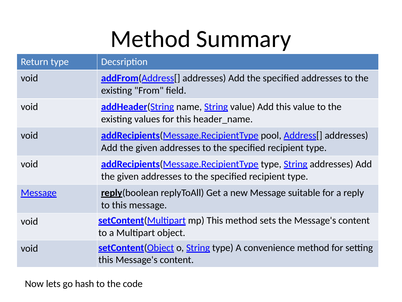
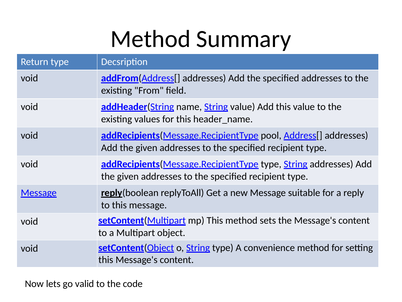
hash: hash -> valid
